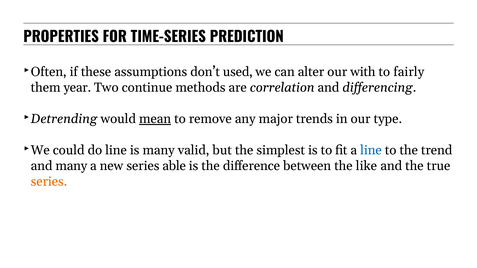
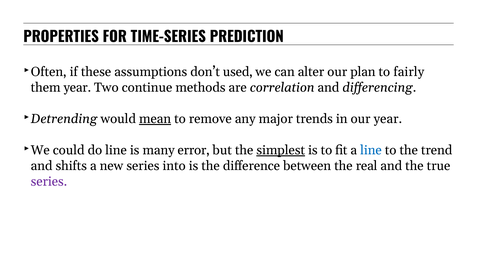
with: with -> plan
our type: type -> year
valid: valid -> error
simplest underline: none -> present
and many: many -> shifts
able: able -> into
like: like -> real
series at (49, 181) colour: orange -> purple
